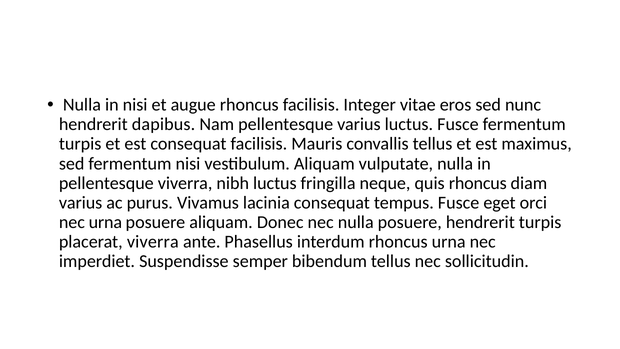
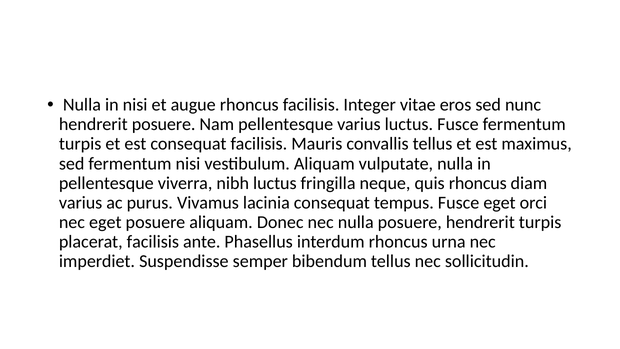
hendrerit dapibus: dapibus -> posuere
nec urna: urna -> eget
placerat viverra: viverra -> facilisis
